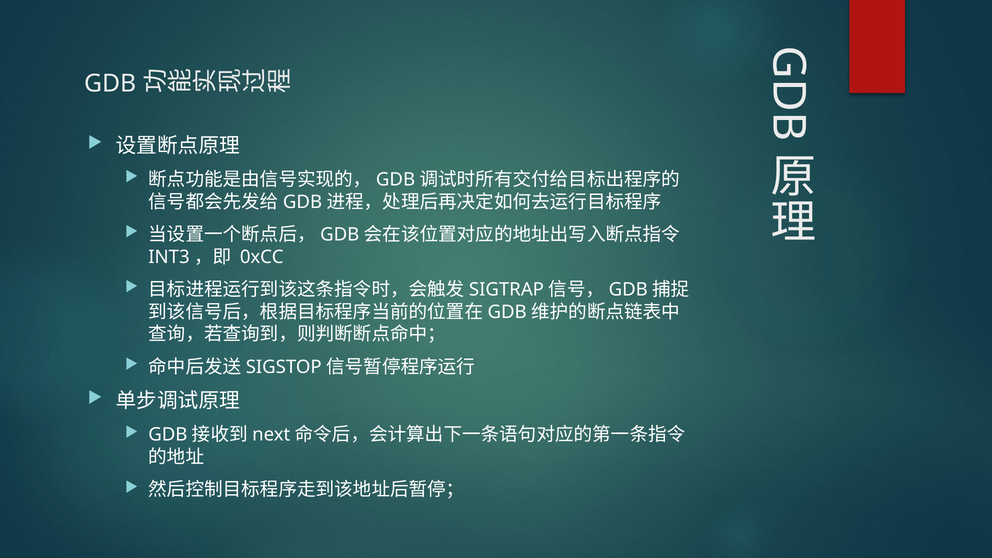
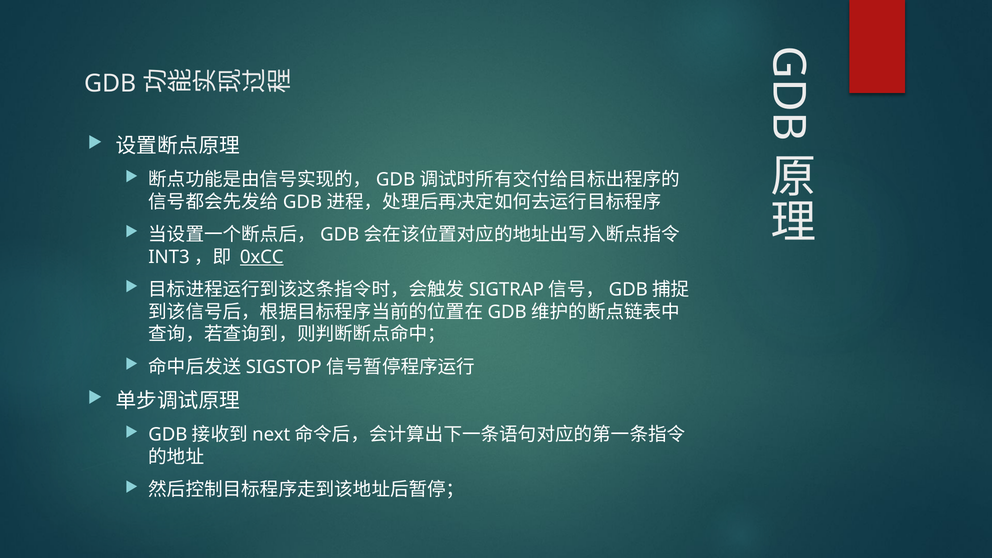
0xCC underline: none -> present
